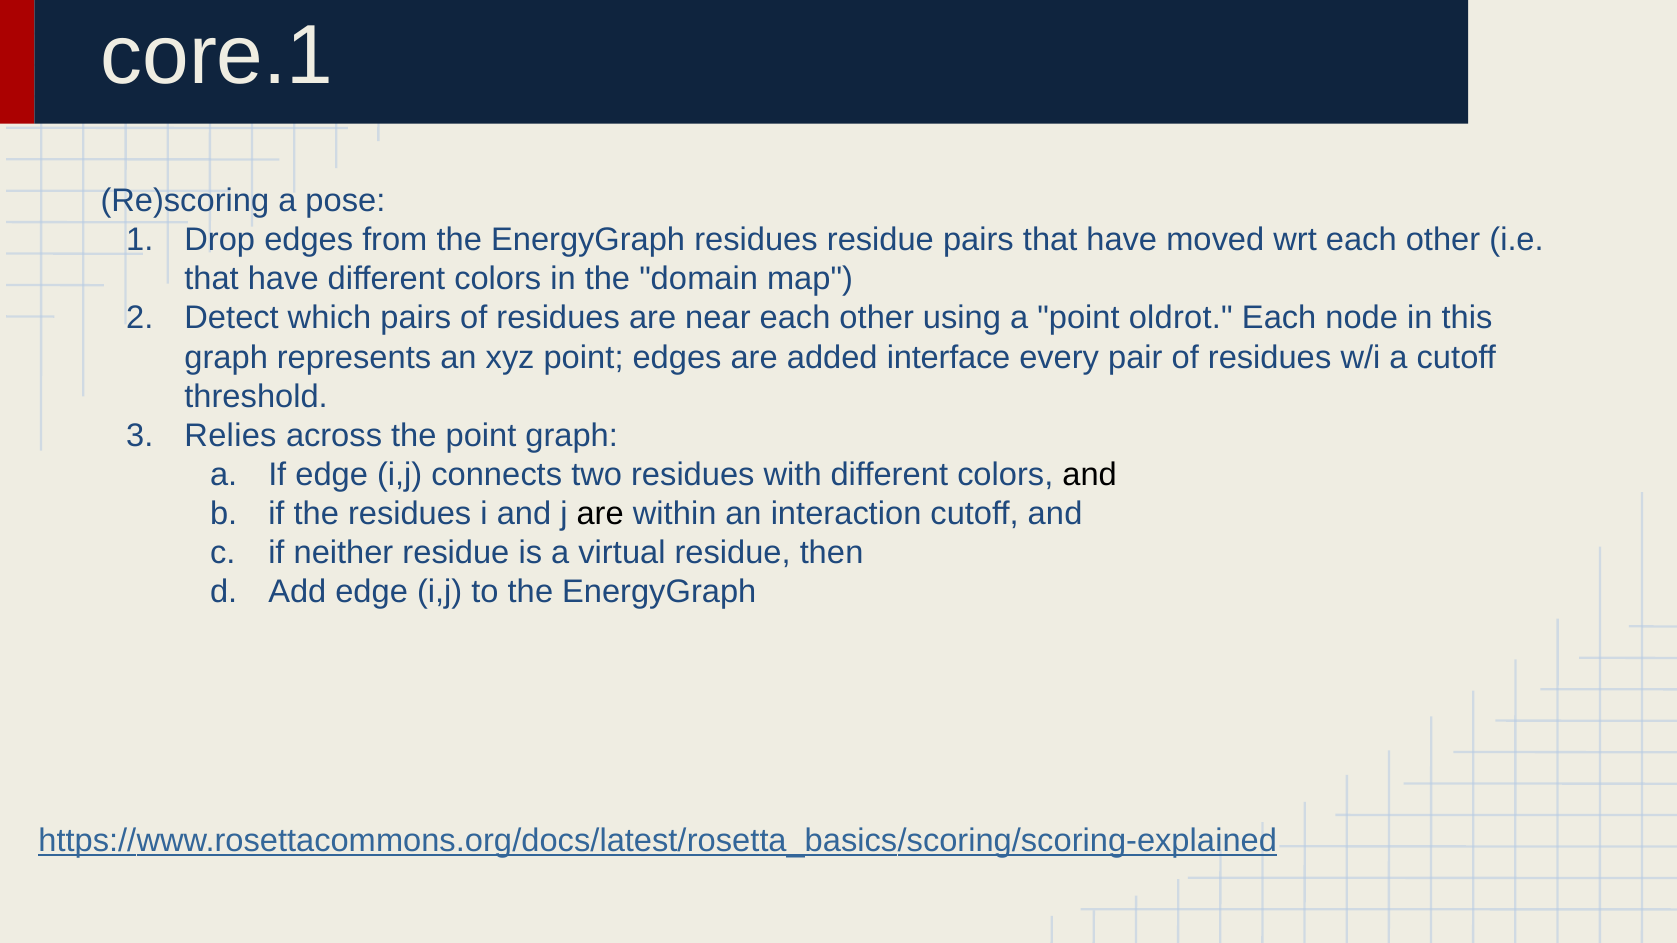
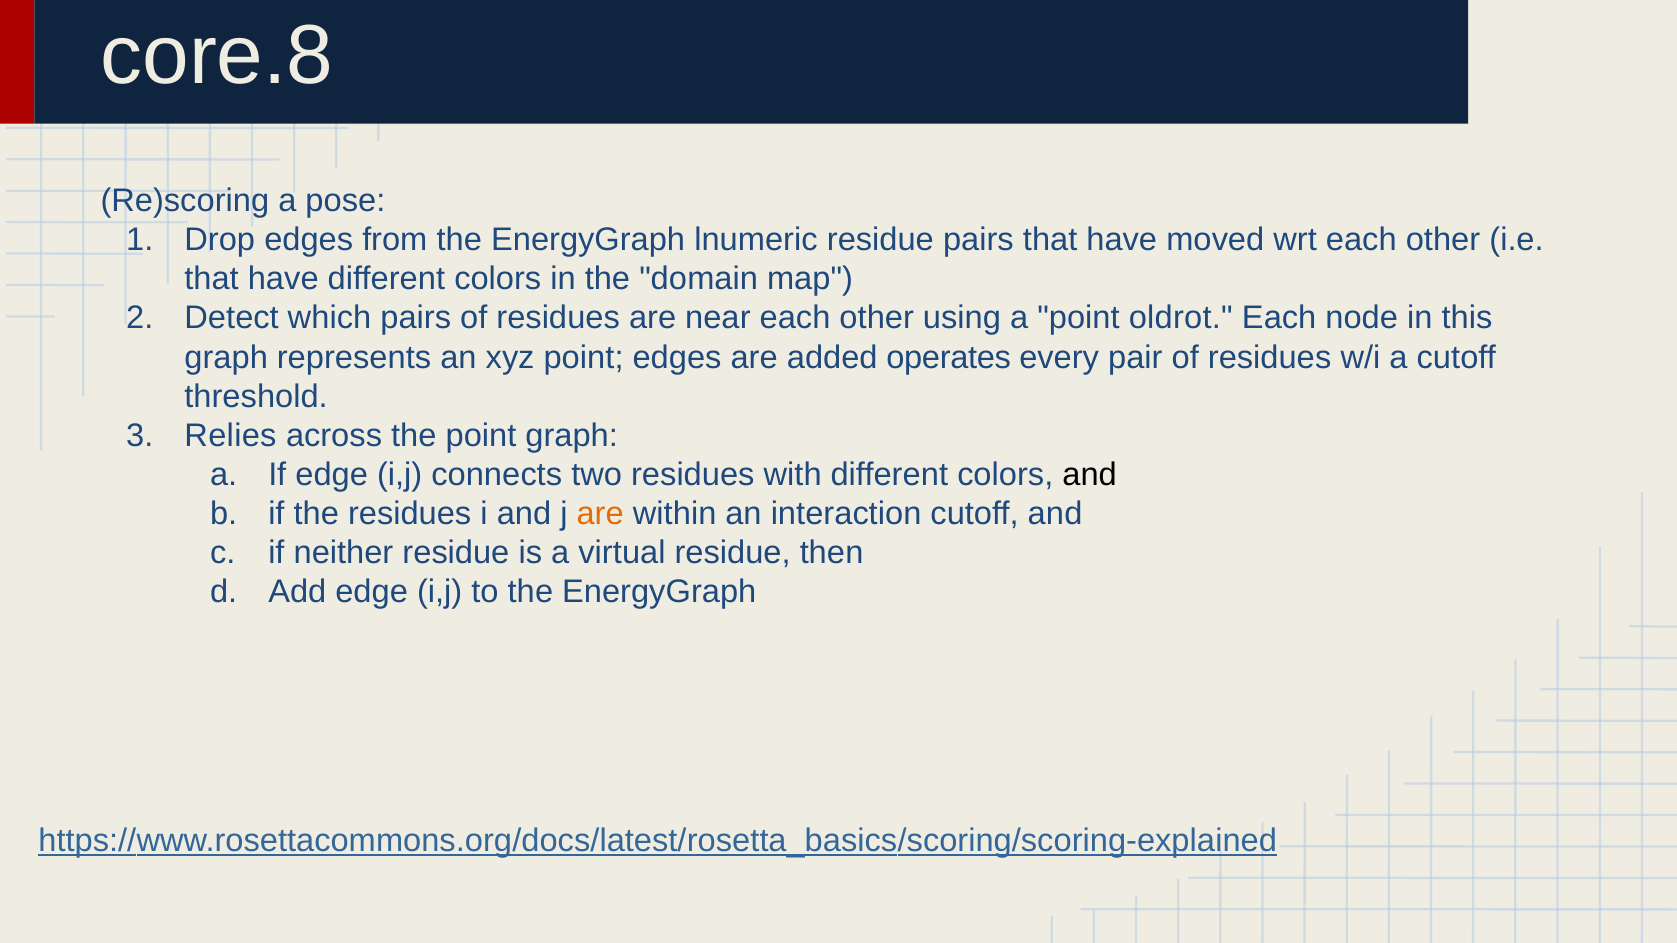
core.1: core.1 -> core.8
EnergyGraph residues: residues -> lnumeric
interface: interface -> operates
are at (600, 514) colour: black -> orange
